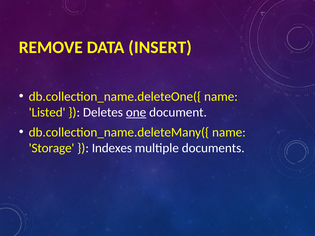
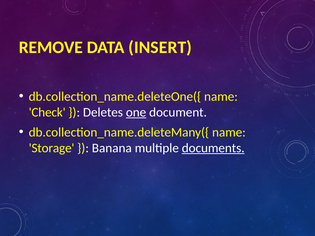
Listed: Listed -> Check
Indexes: Indexes -> Banana
documents underline: none -> present
